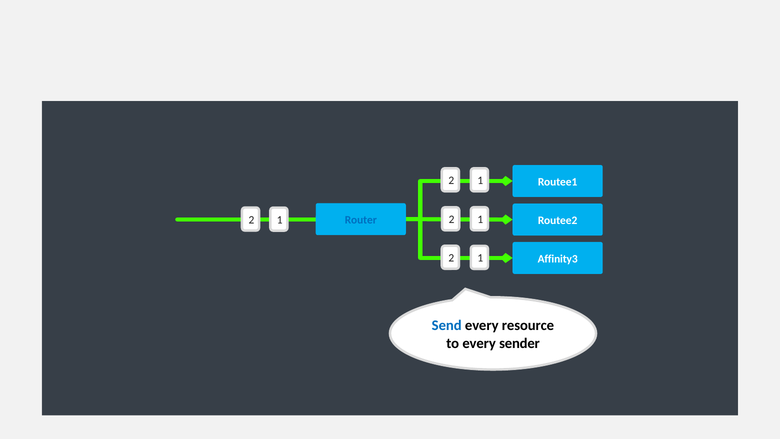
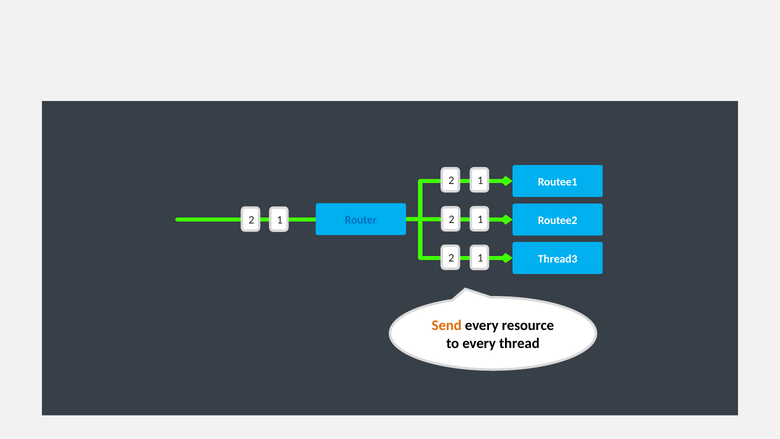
Affinity3: Affinity3 -> Thread3
Send colour: blue -> orange
sender: sender -> thread
